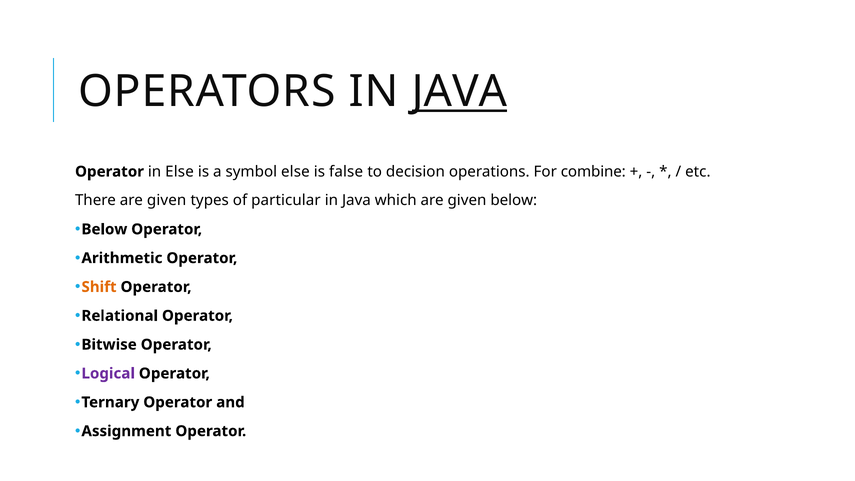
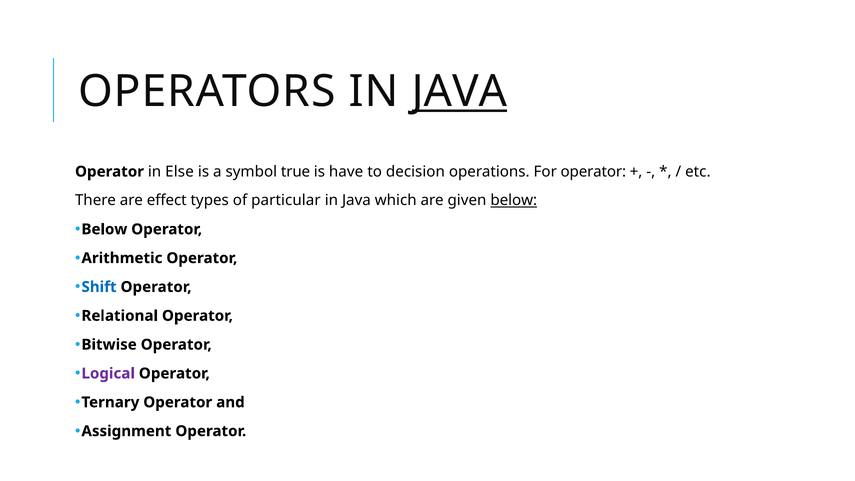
symbol else: else -> true
false: false -> have
For combine: combine -> operator
There are given: given -> effect
below at (514, 200) underline: none -> present
Shift colour: orange -> blue
